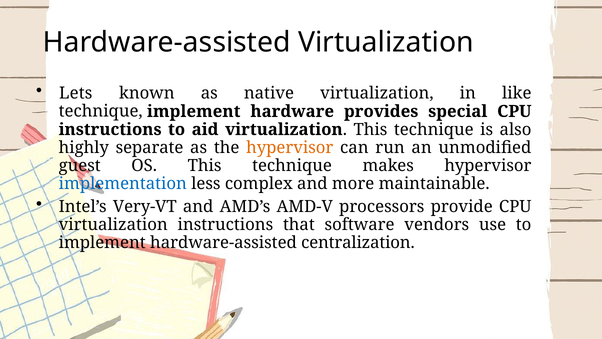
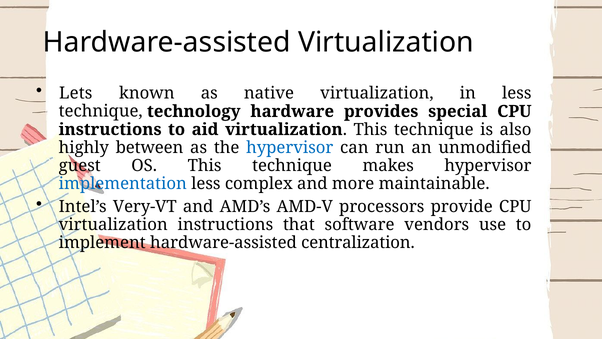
in like: like -> less
technique implement: implement -> technology
separate: separate -> between
hypervisor at (290, 147) colour: orange -> blue
